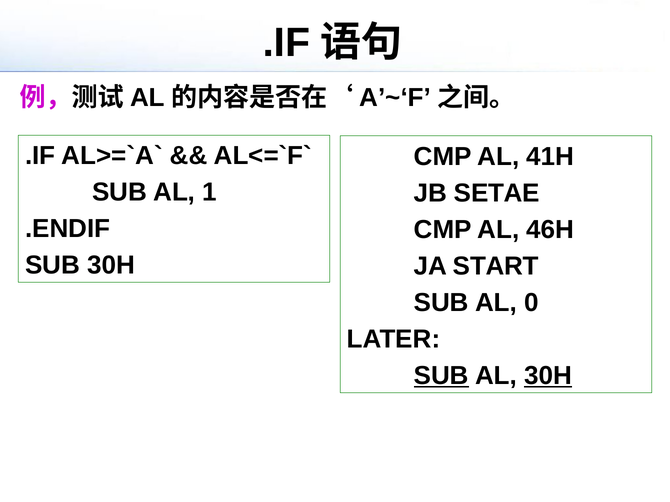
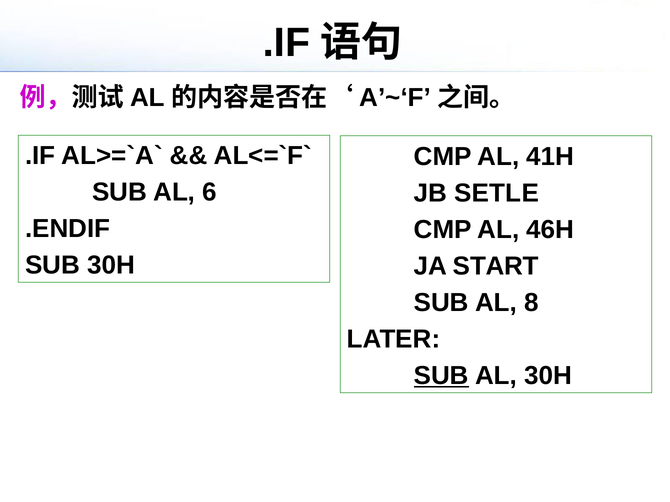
1: 1 -> 6
SETAE: SETAE -> SETLE
0: 0 -> 8
30H at (548, 376) underline: present -> none
